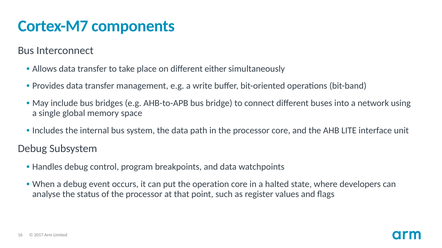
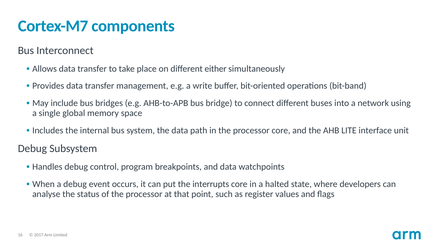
operation: operation -> interrupts
